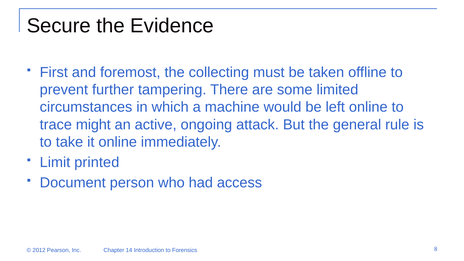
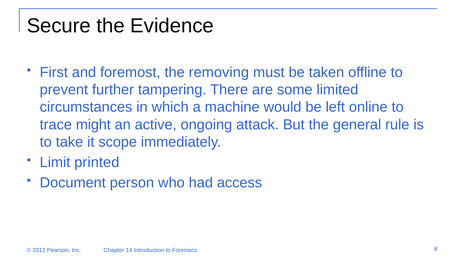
collecting: collecting -> removing
it online: online -> scope
